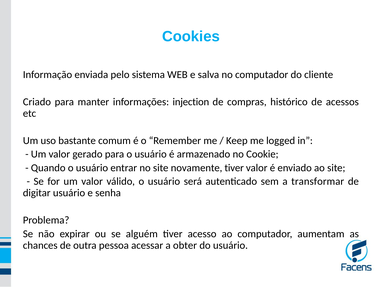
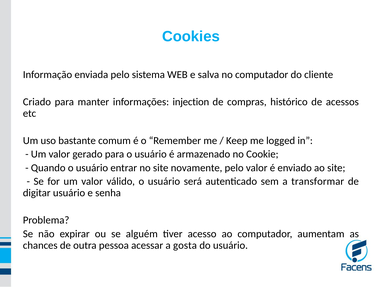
novamente tiver: tiver -> pelo
obter: obter -> gosta
